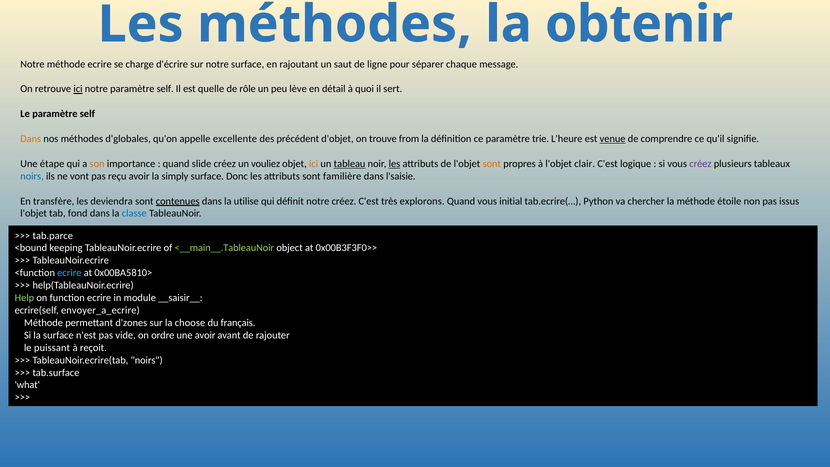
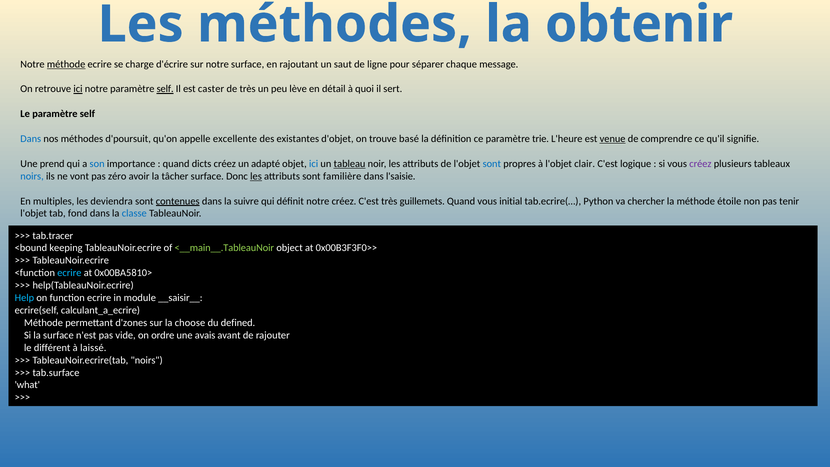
méthode at (66, 64) underline: none -> present
self at (165, 89) underline: none -> present
quelle: quelle -> caster
de rôle: rôle -> très
Dans at (31, 139) colour: orange -> blue
d'globales: d'globales -> d'poursuit
précédent: précédent -> existantes
from: from -> basé
étape: étape -> prend
son colour: orange -> blue
slide: slide -> dicts
vouliez: vouliez -> adapté
ici at (314, 164) colour: orange -> blue
les at (394, 164) underline: present -> none
sont at (492, 164) colour: orange -> blue
reçu: reçu -> zéro
simply: simply -> tâcher
les at (256, 176) underline: none -> present
transfère: transfère -> multiples
utilise: utilise -> suivre
explorons: explorons -> guillemets
issus: issus -> tenir
tab.parce: tab.parce -> tab.tracer
Help colour: light green -> light blue
envoyer_a_ecrire: envoyer_a_ecrire -> calculant_a_ecrire
français: français -> defined
une avoir: avoir -> avais
puissant: puissant -> différent
reçoit: reçoit -> laissé
